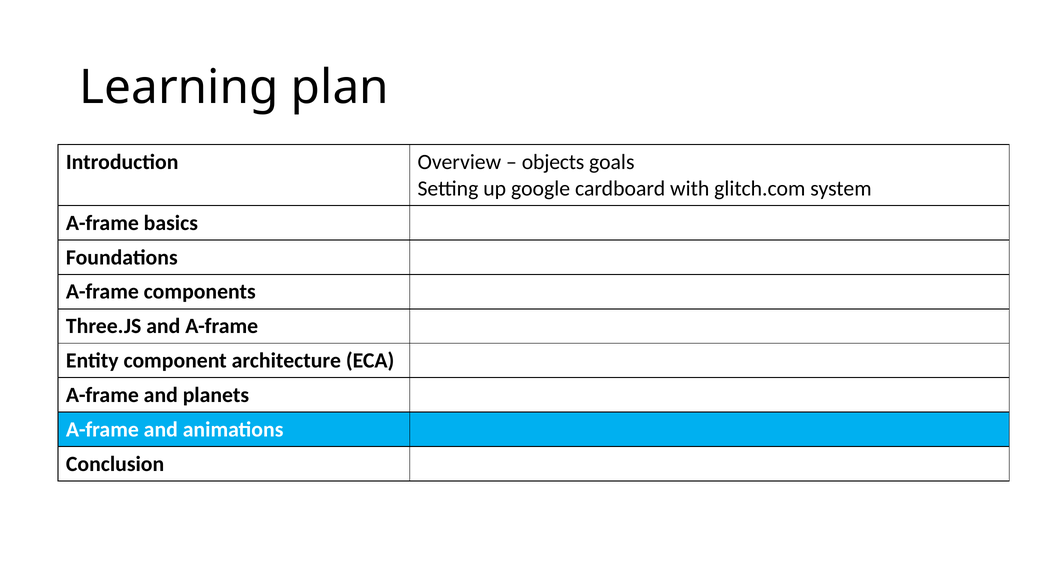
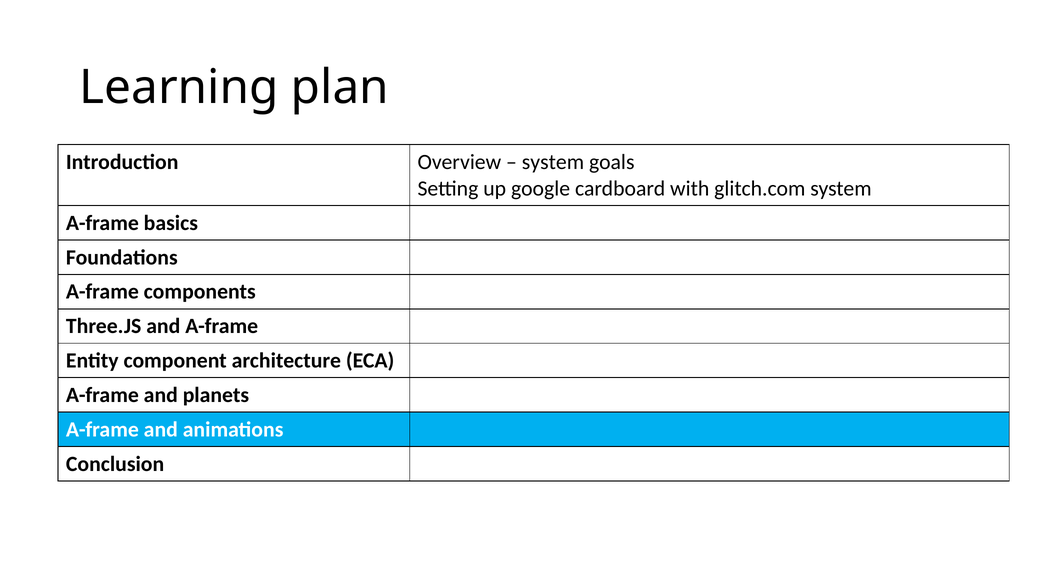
objects at (553, 162): objects -> system
